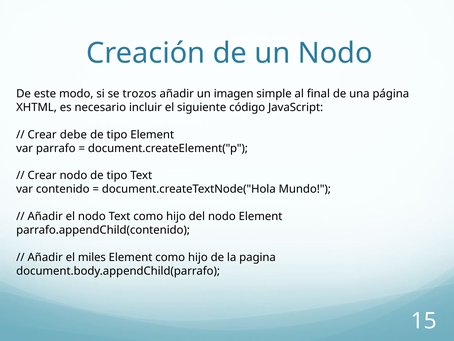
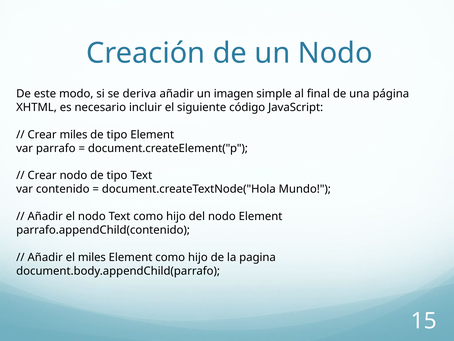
trozos: trozos -> deriva
Crear debe: debe -> miles
